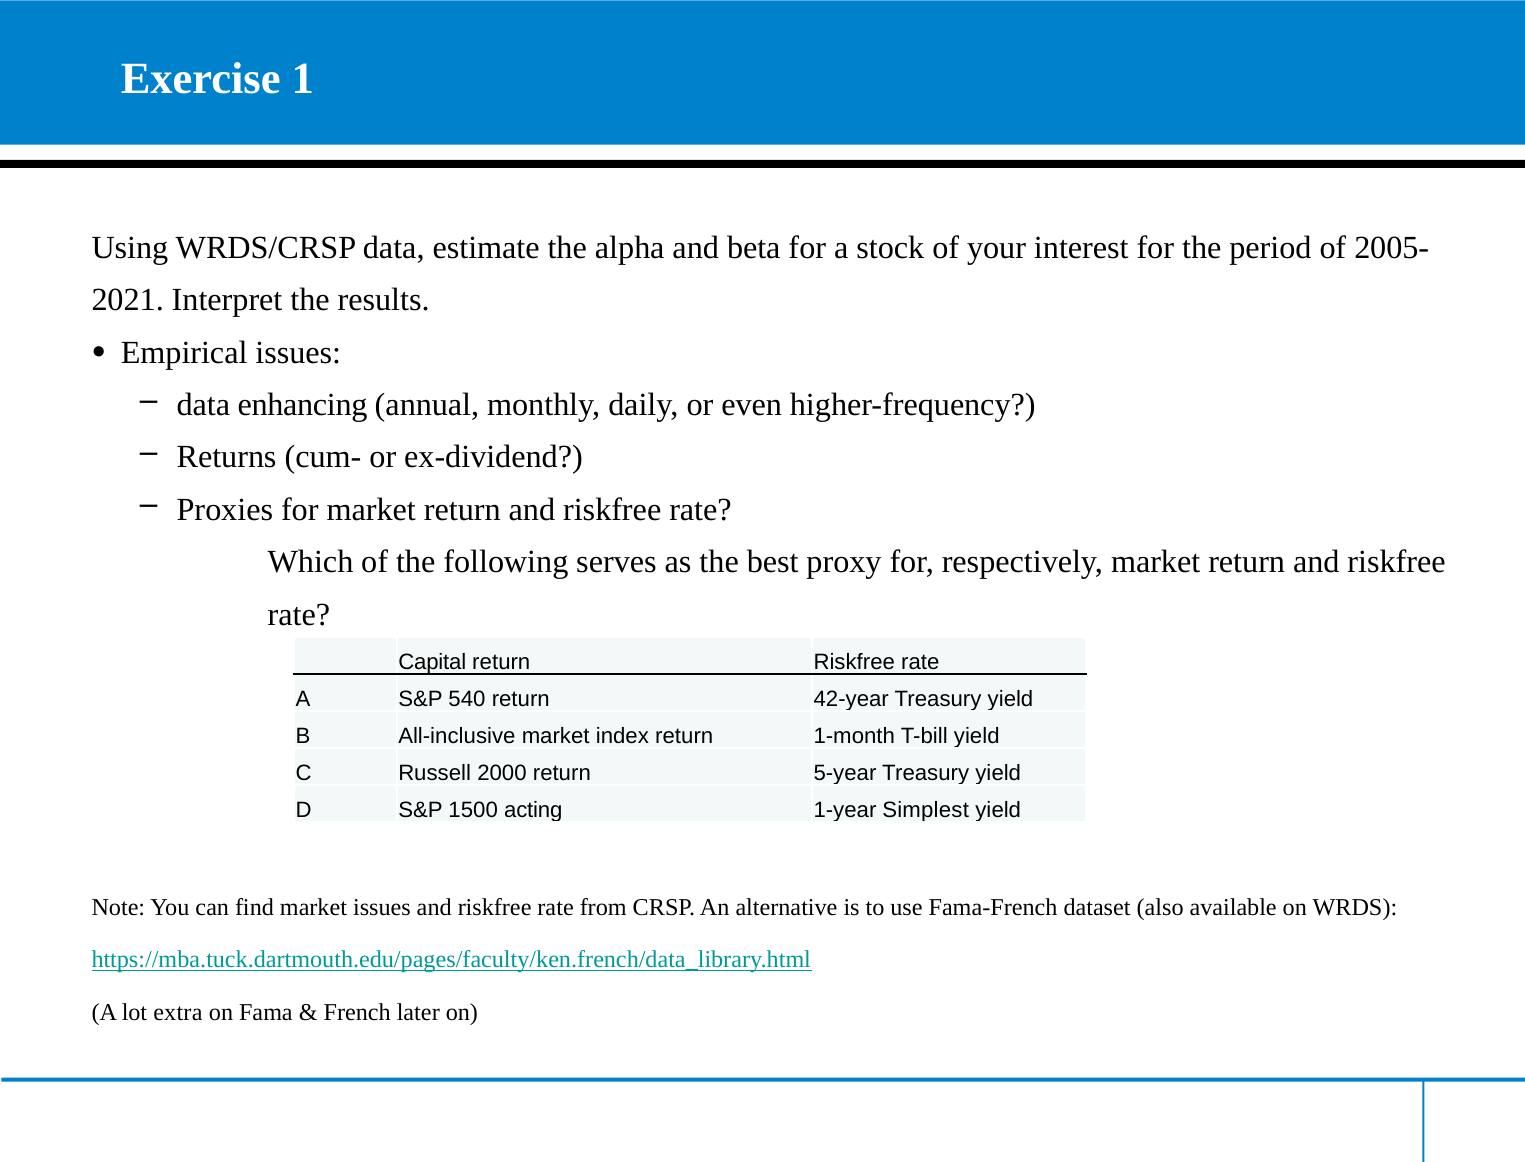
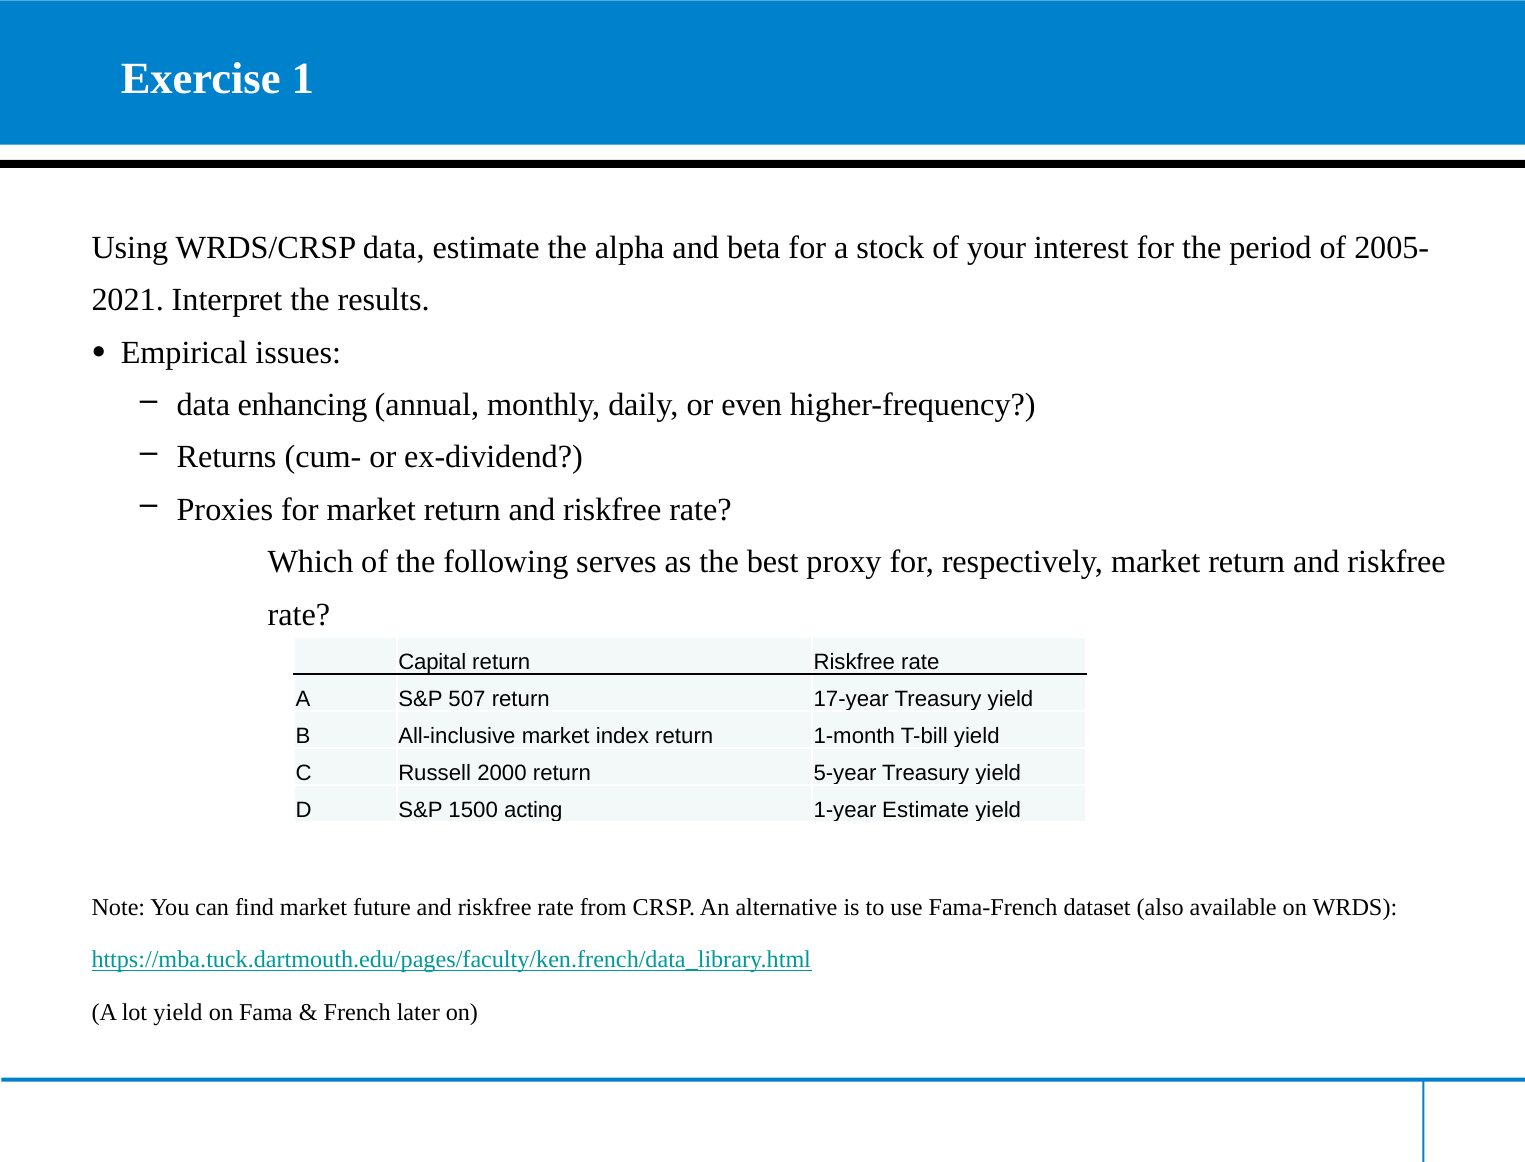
540: 540 -> 507
42-year: 42-year -> 17-year
1-year Simplest: Simplest -> Estimate
market issues: issues -> future
lot extra: extra -> yield
